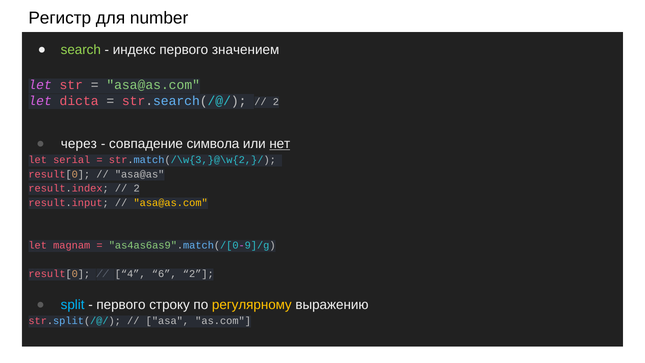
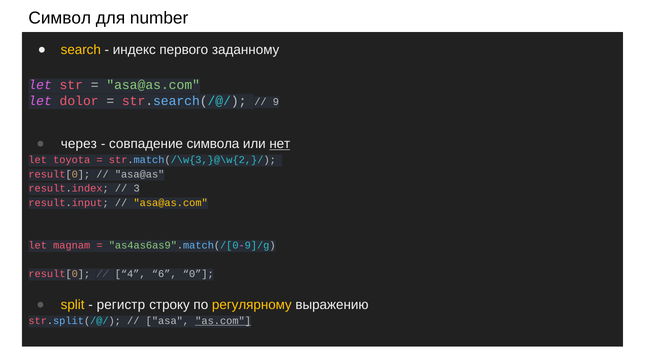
Регистр: Регистр -> Символ
search colour: light green -> yellow
значением: значением -> заданному
dicta: dicta -> dolor
2 at (276, 102): 2 -> 9
serial: serial -> toyota
2 at (137, 188): 2 -> 3
6 2: 2 -> 0
split colour: light blue -> yellow
первого at (121, 305): первого -> регистр
as.com underline: none -> present
